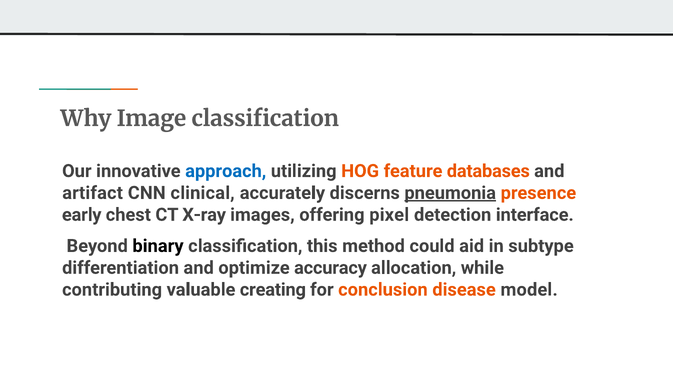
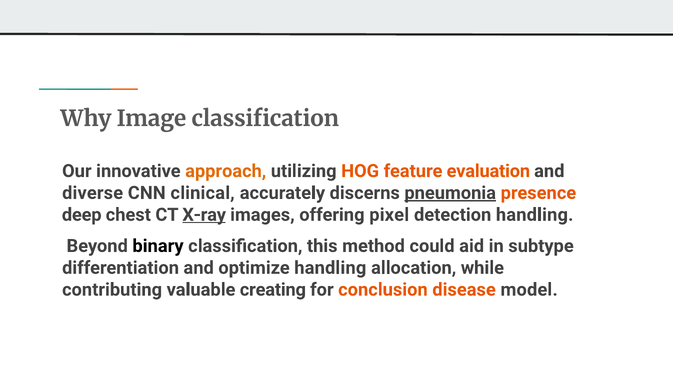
approach colour: blue -> orange
databases: databases -> evaluation
artifact: artifact -> diverse
early: early -> deep
X-ray underline: none -> present
detection interface: interface -> handling
optimize accuracy: accuracy -> handling
